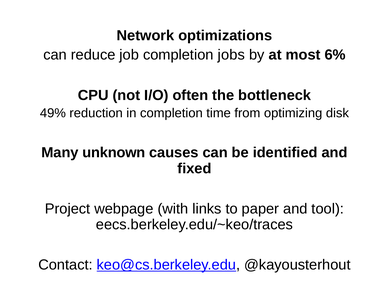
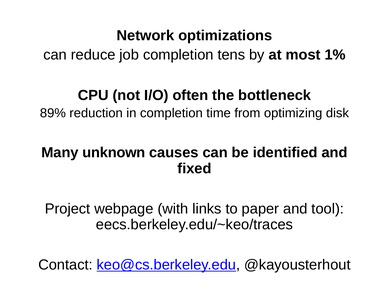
jobs: jobs -> tens
6%: 6% -> 1%
49%: 49% -> 89%
